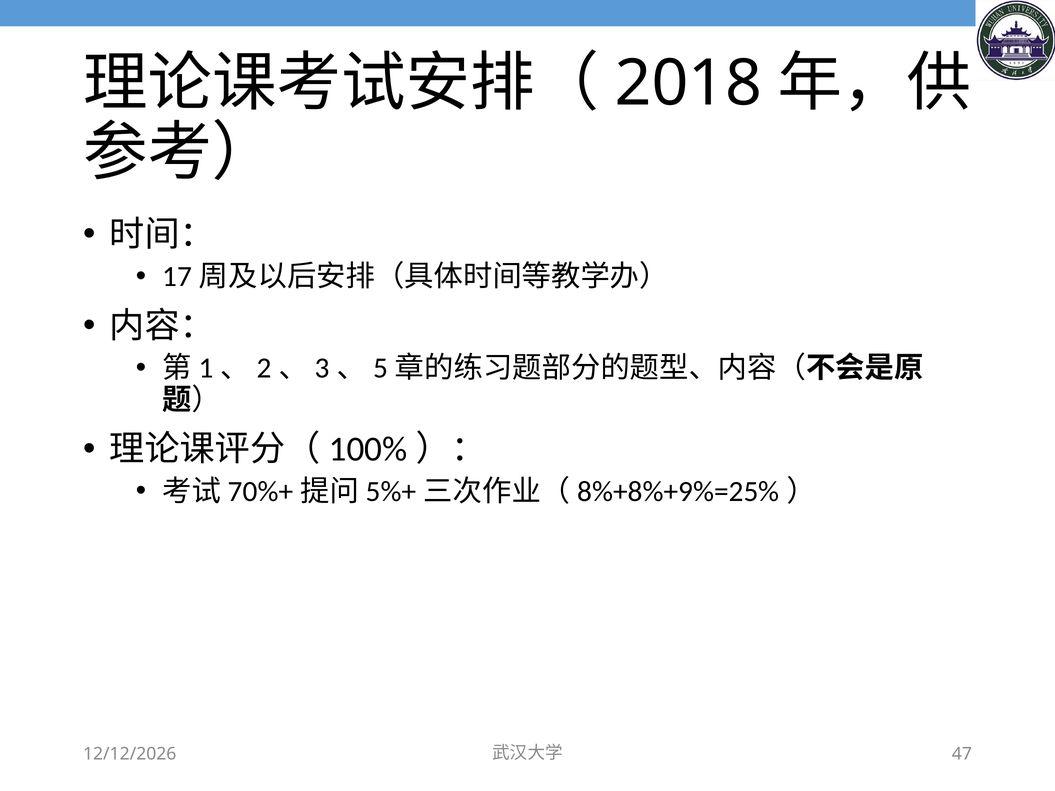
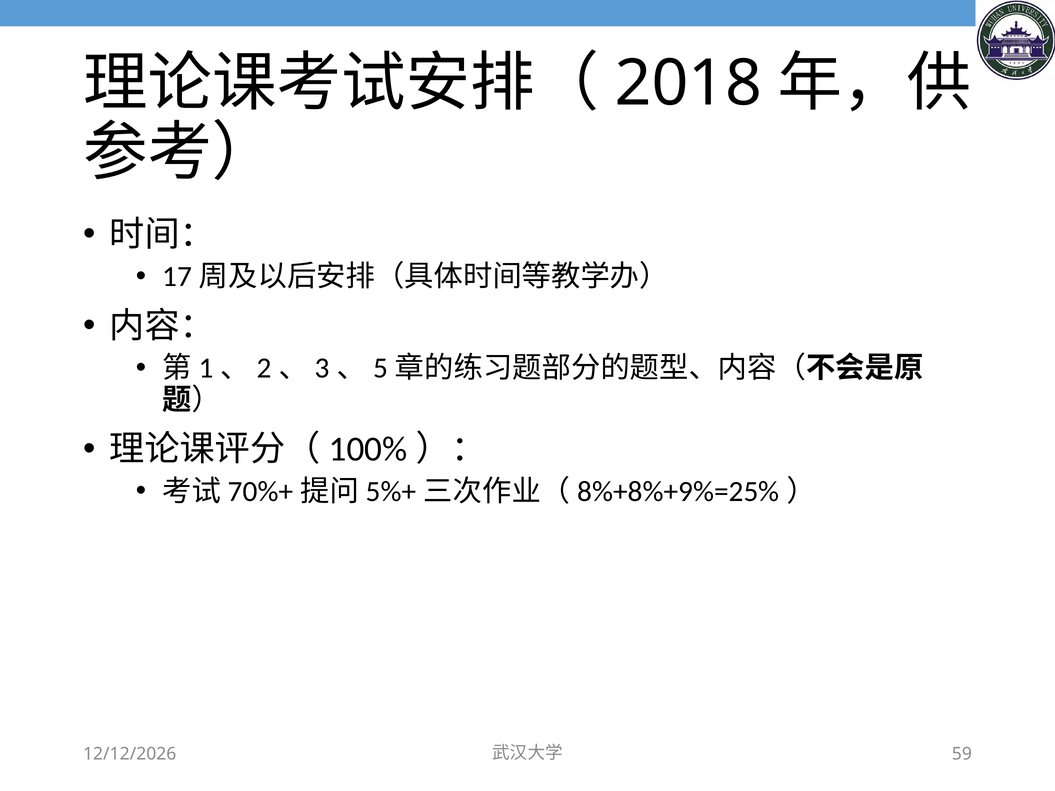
47: 47 -> 59
